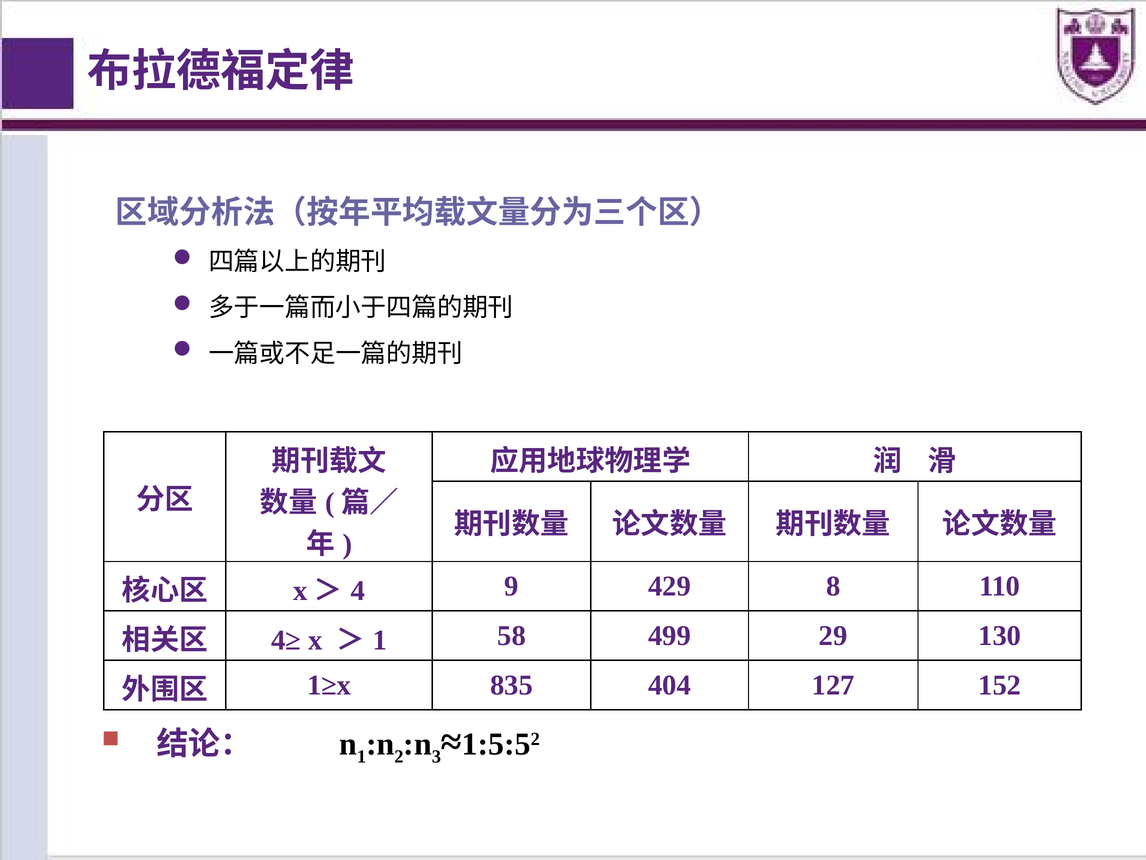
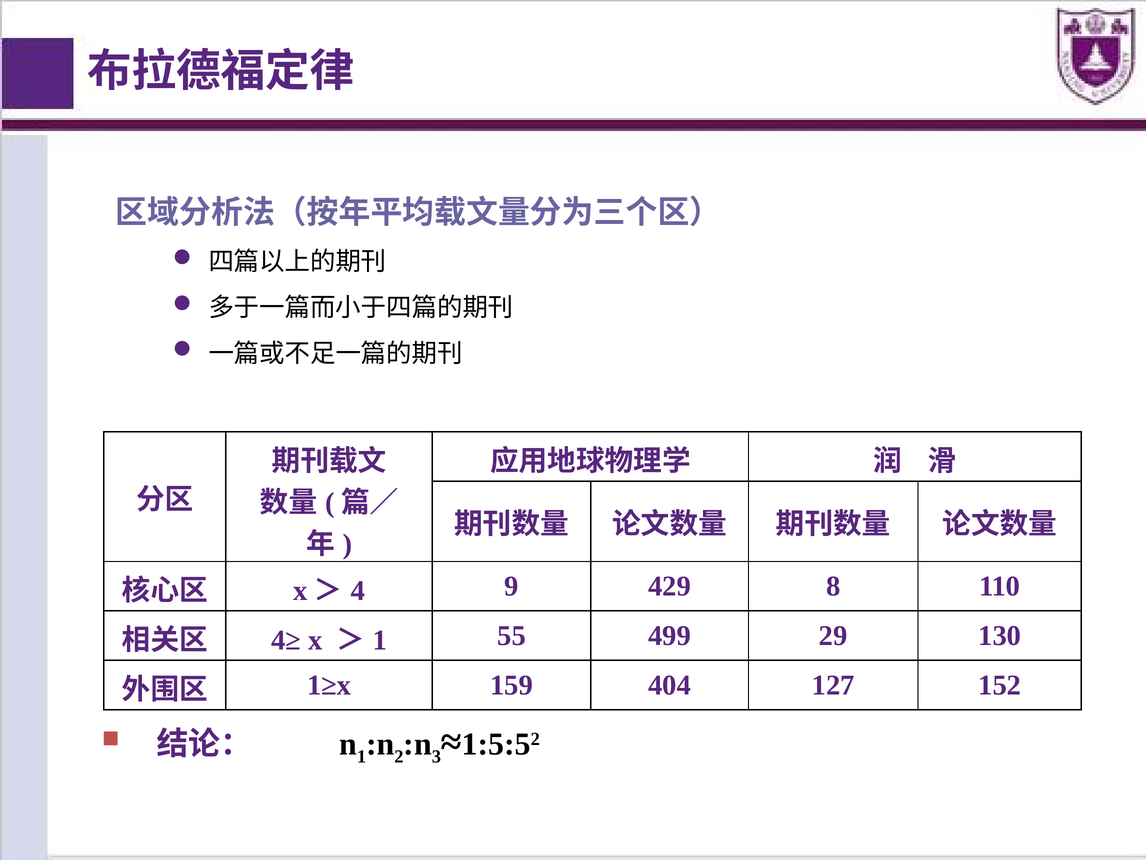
58: 58 -> 55
835: 835 -> 159
